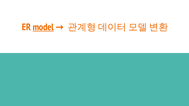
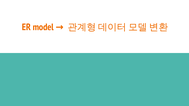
model underline: present -> none
